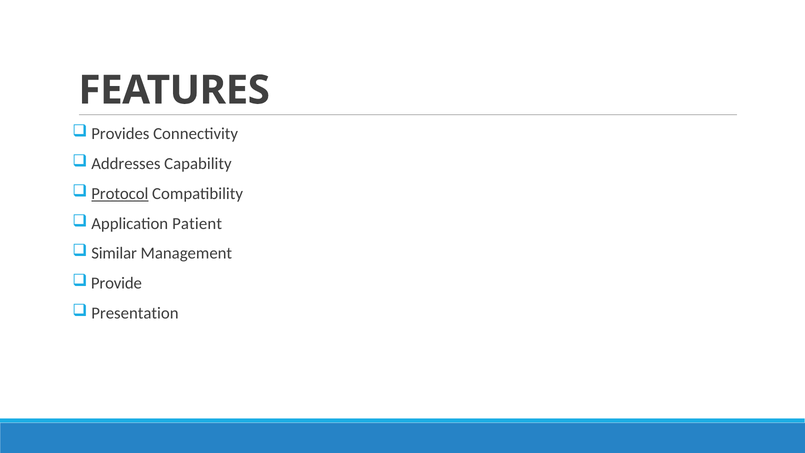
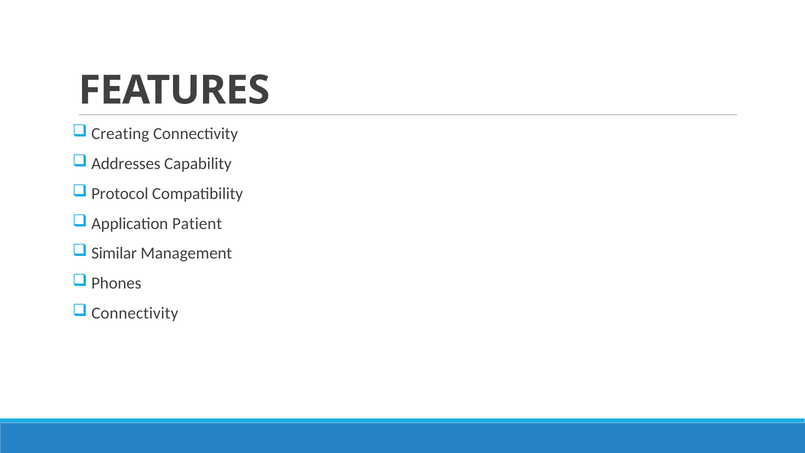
Provides: Provides -> Creating
Protocol underline: present -> none
Provide: Provide -> Phones
Presentation at (135, 313): Presentation -> Connectivity
